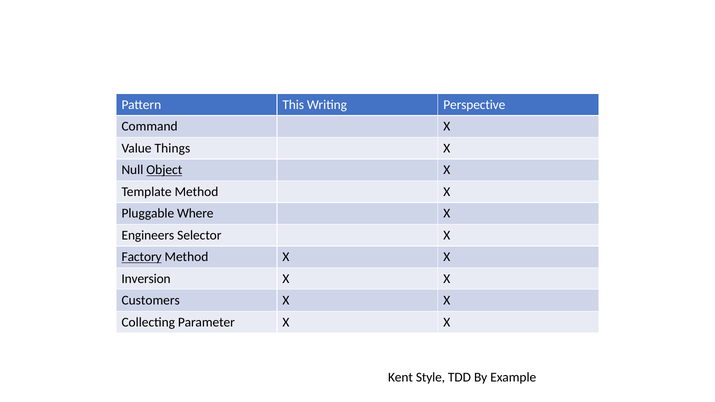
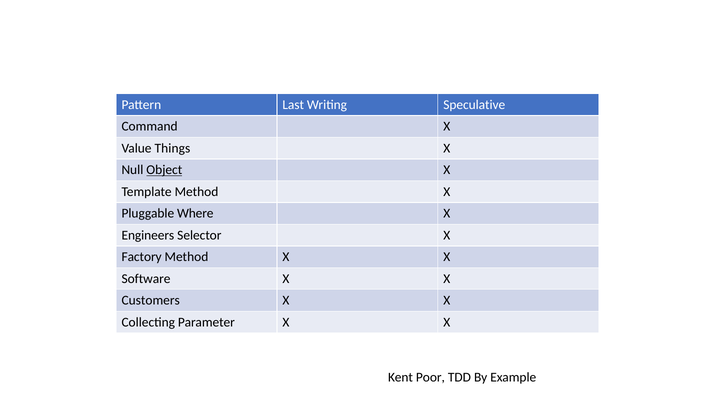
This: This -> Last
Perspective: Perspective -> Speculative
Factory underline: present -> none
Inversion: Inversion -> Software
Style: Style -> Poor
